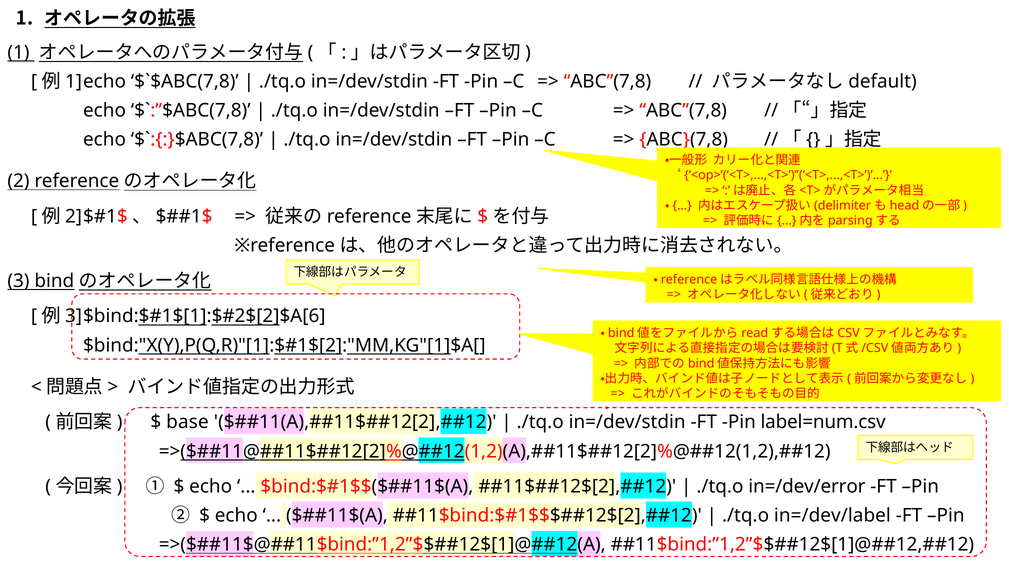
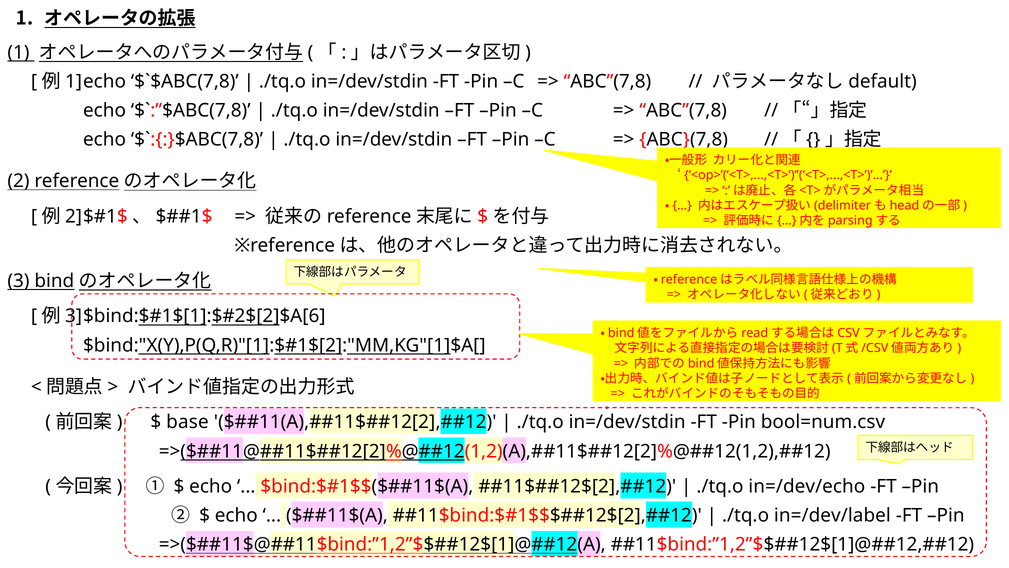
label=num.csv: label=num.csv -> bool=num.csv
in=/dev/error: in=/dev/error -> in=/dev/echo
